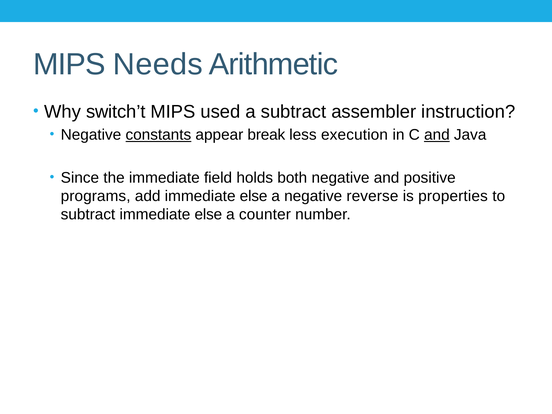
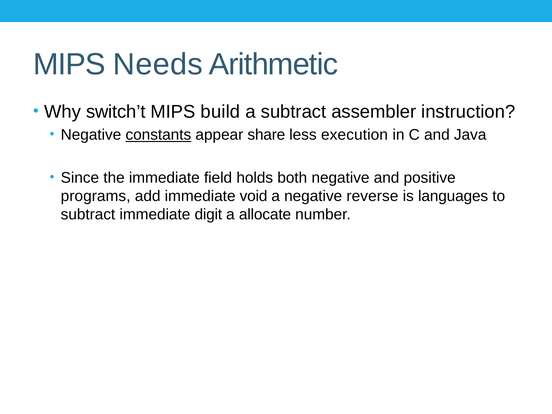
used: used -> build
break: break -> share
and at (437, 135) underline: present -> none
add immediate else: else -> void
properties: properties -> languages
subtract immediate else: else -> digit
counter: counter -> allocate
